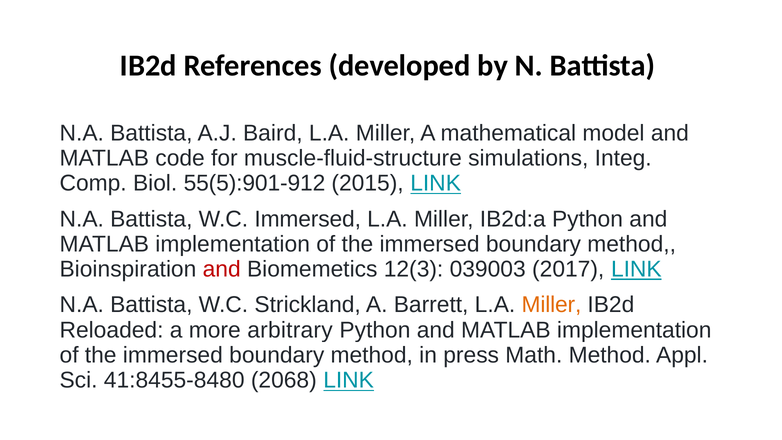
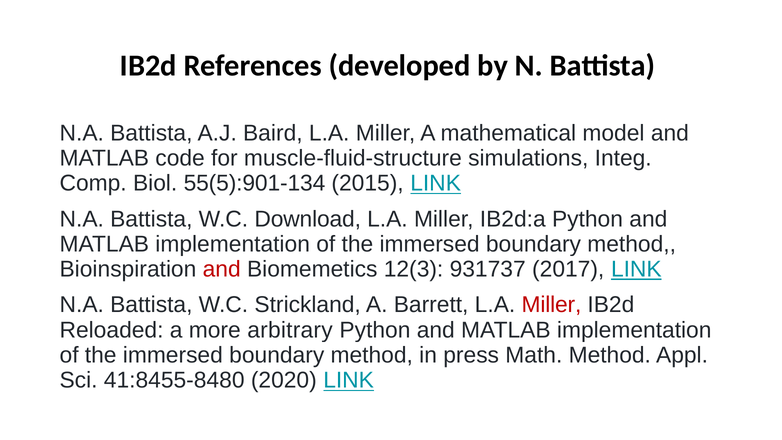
55(5):901-912: 55(5):901-912 -> 55(5):901-134
W.C Immersed: Immersed -> Download
039003: 039003 -> 931737
Miller at (551, 305) colour: orange -> red
2068: 2068 -> 2020
